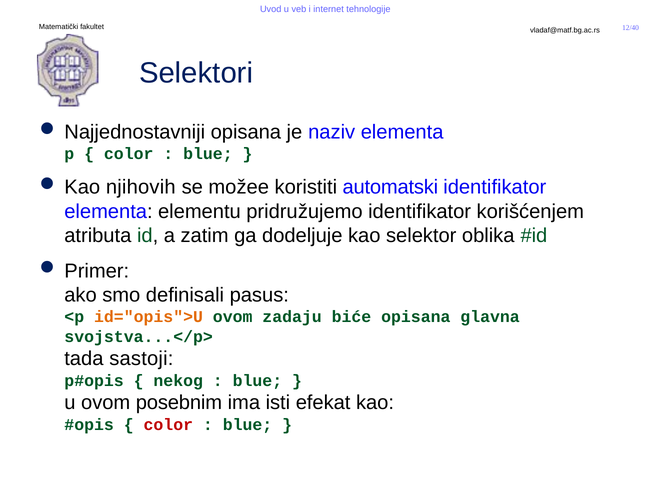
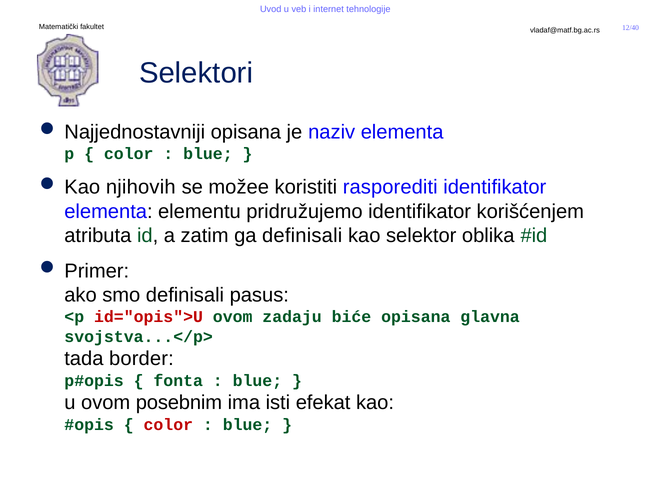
automatski: automatski -> rasporediti
ga dodeljuje: dodeljuje -> definisali
id="opis">U colour: orange -> red
sastoji: sastoji -> border
nekog: nekog -> fonta
